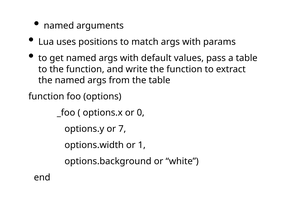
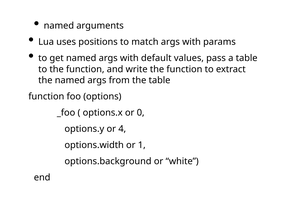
7: 7 -> 4
